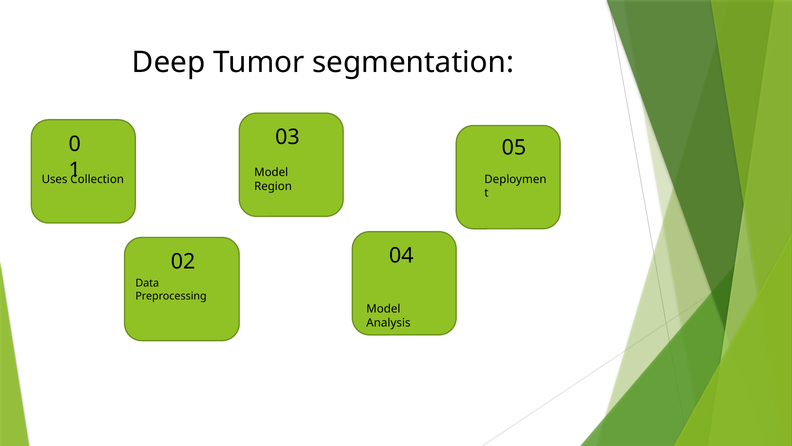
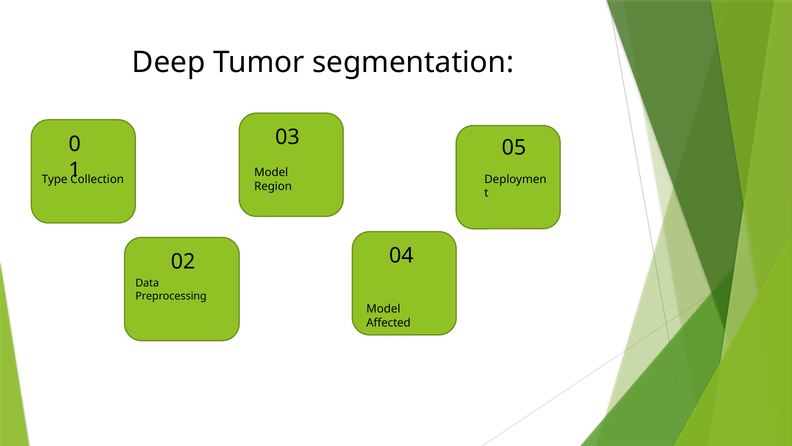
Uses: Uses -> Type
Analysis: Analysis -> Affected
